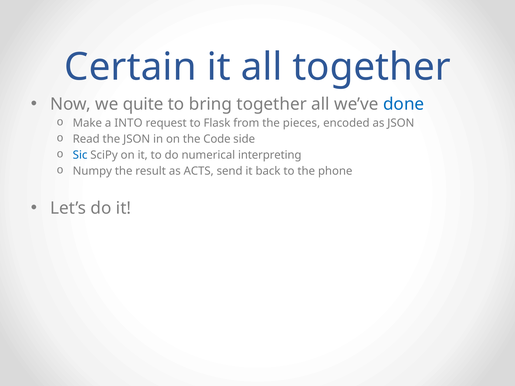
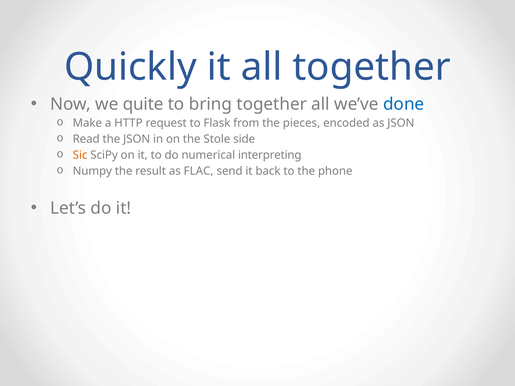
Certain: Certain -> Quickly
INTO: INTO -> HTTP
Code: Code -> Stole
Sic colour: blue -> orange
ACTS: ACTS -> FLAC
